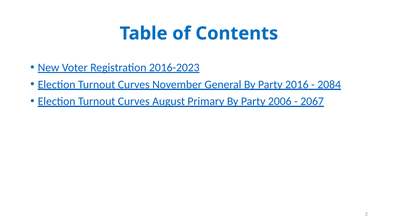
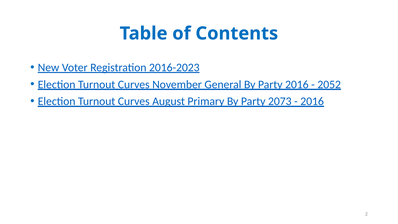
2084: 2084 -> 2052
2006: 2006 -> 2073
2067 at (312, 101): 2067 -> 2016
